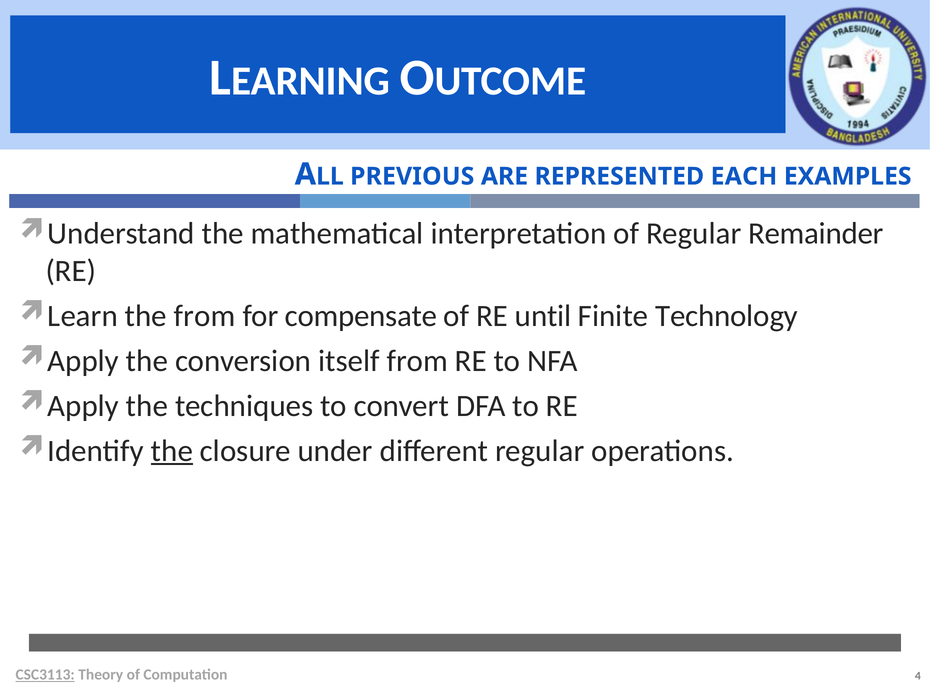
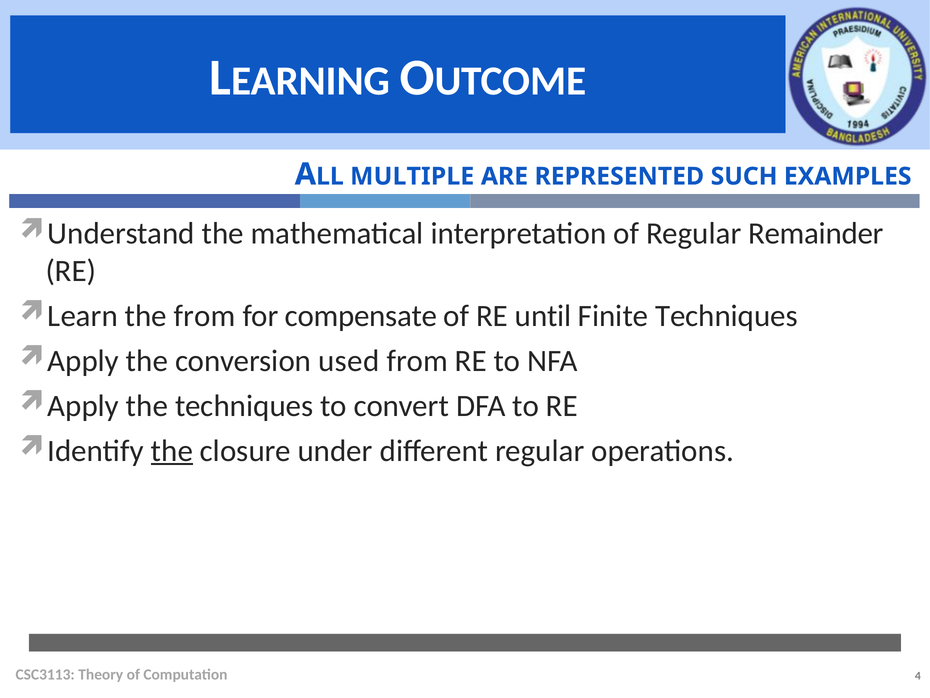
PREVIOUS: PREVIOUS -> MULTIPLE
EACH: EACH -> SUCH
Finite Technology: Technology -> Techniques
itself: itself -> used
CSC3113 underline: present -> none
